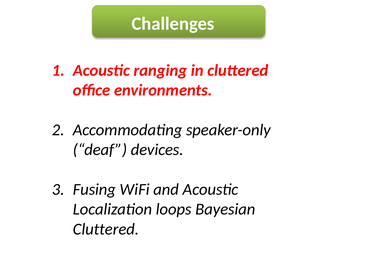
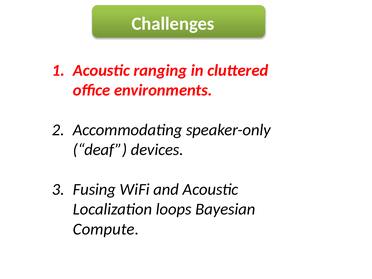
Cluttered at (106, 229): Cluttered -> Compute
